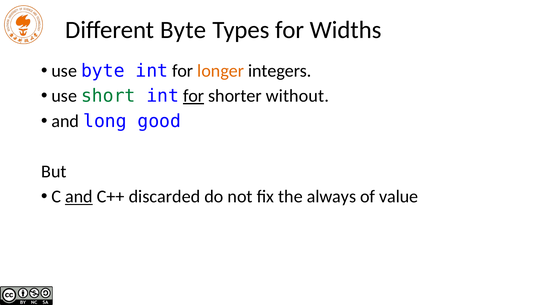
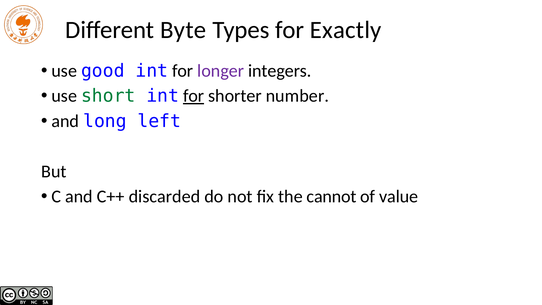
Widths: Widths -> Exactly
use byte: byte -> good
longer colour: orange -> purple
without: without -> number
good: good -> left
and at (79, 197) underline: present -> none
always: always -> cannot
